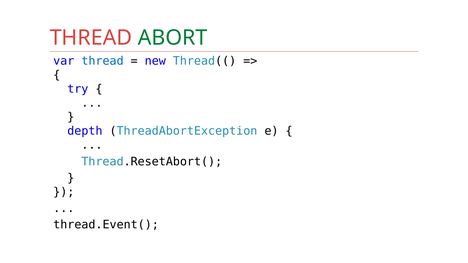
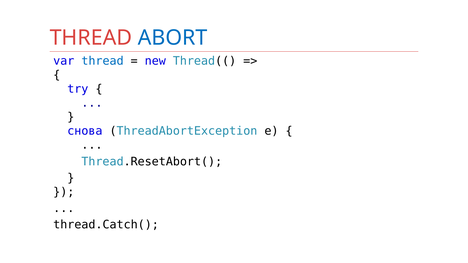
ABORT colour: green -> blue
depth: depth -> снова
thread.Event(: thread.Event( -> thread.Catch(
